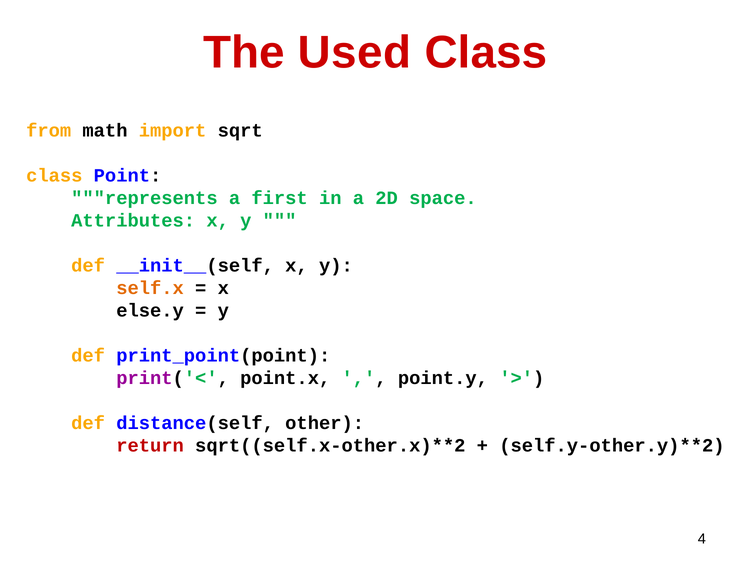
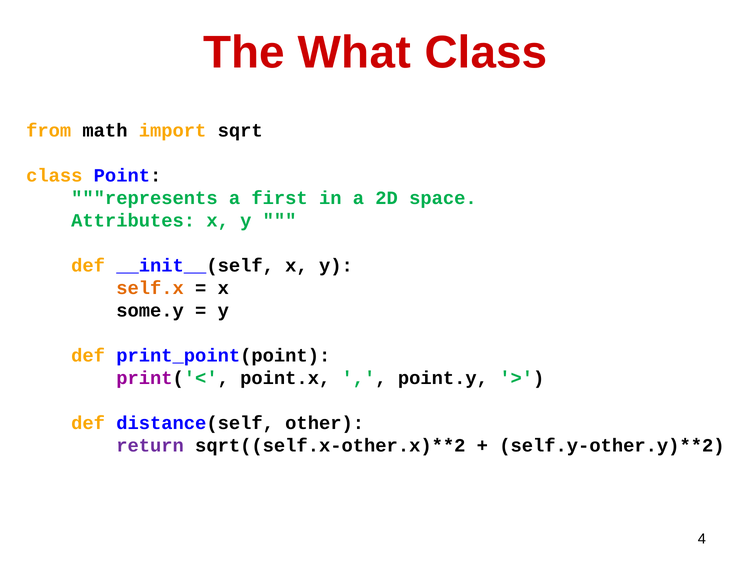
Used: Used -> What
else.y: else.y -> some.y
return colour: red -> purple
